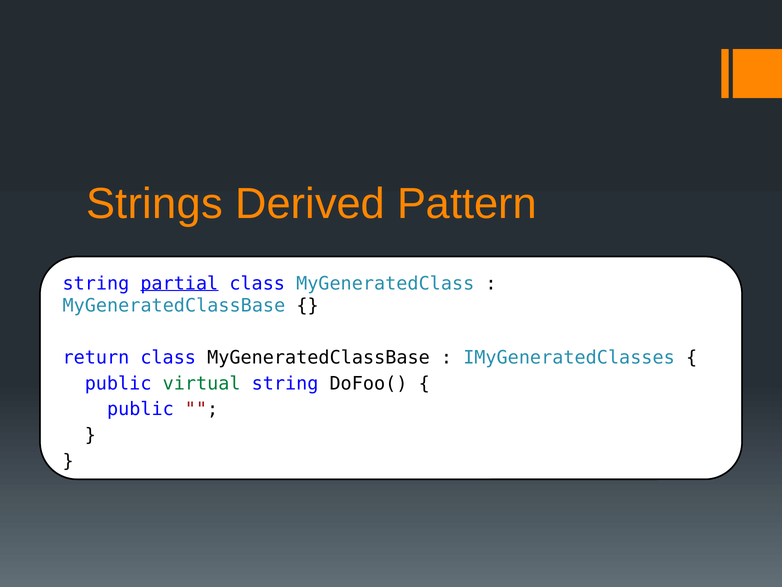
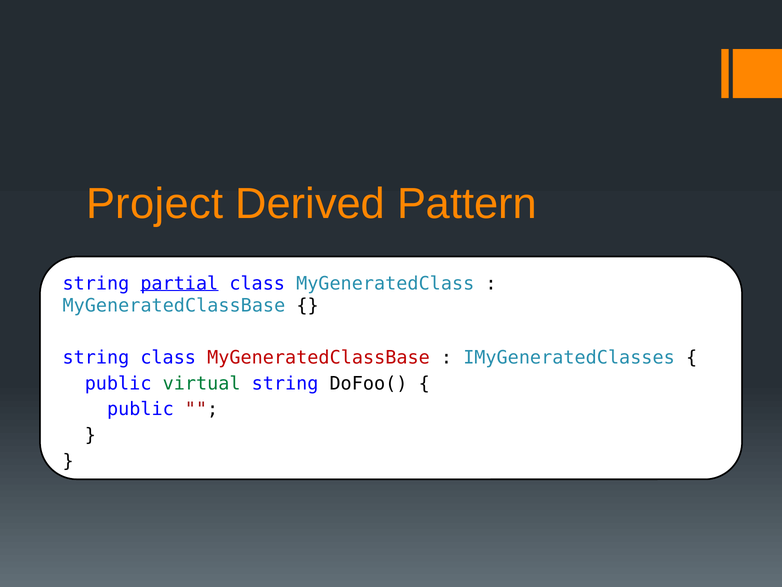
Strings: Strings -> Project
return at (96, 357): return -> string
MyGeneratedClassBase at (318, 357) colour: black -> red
